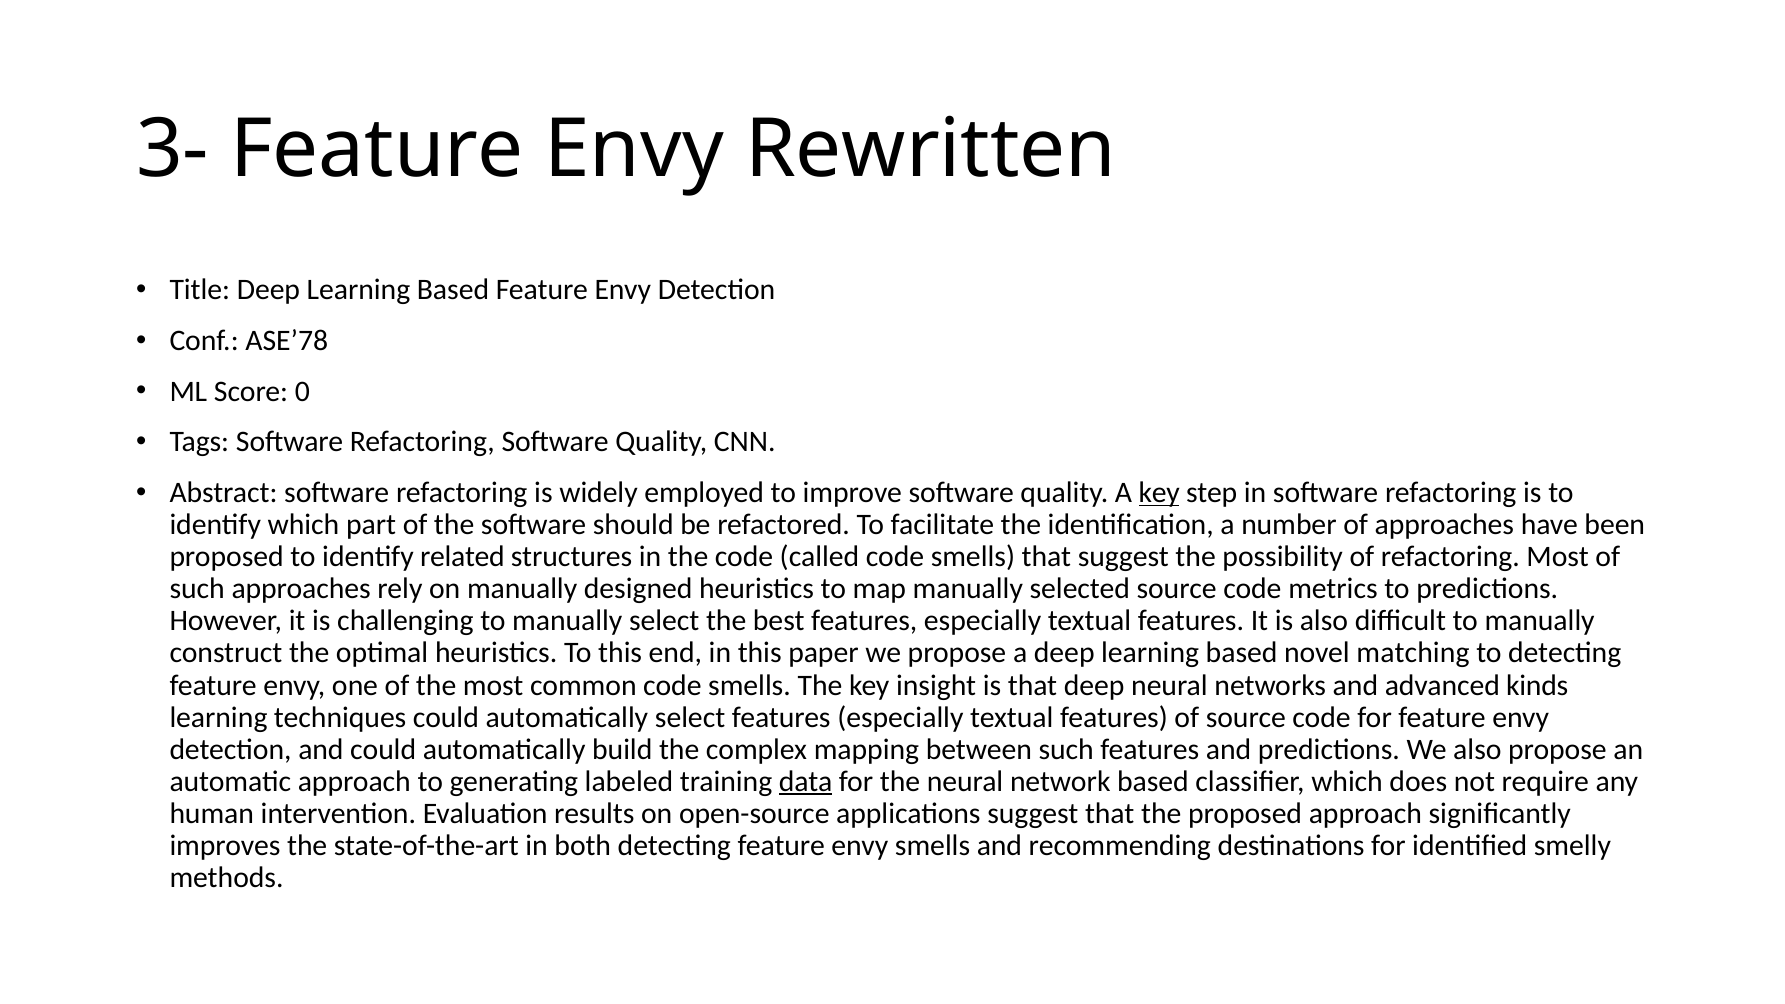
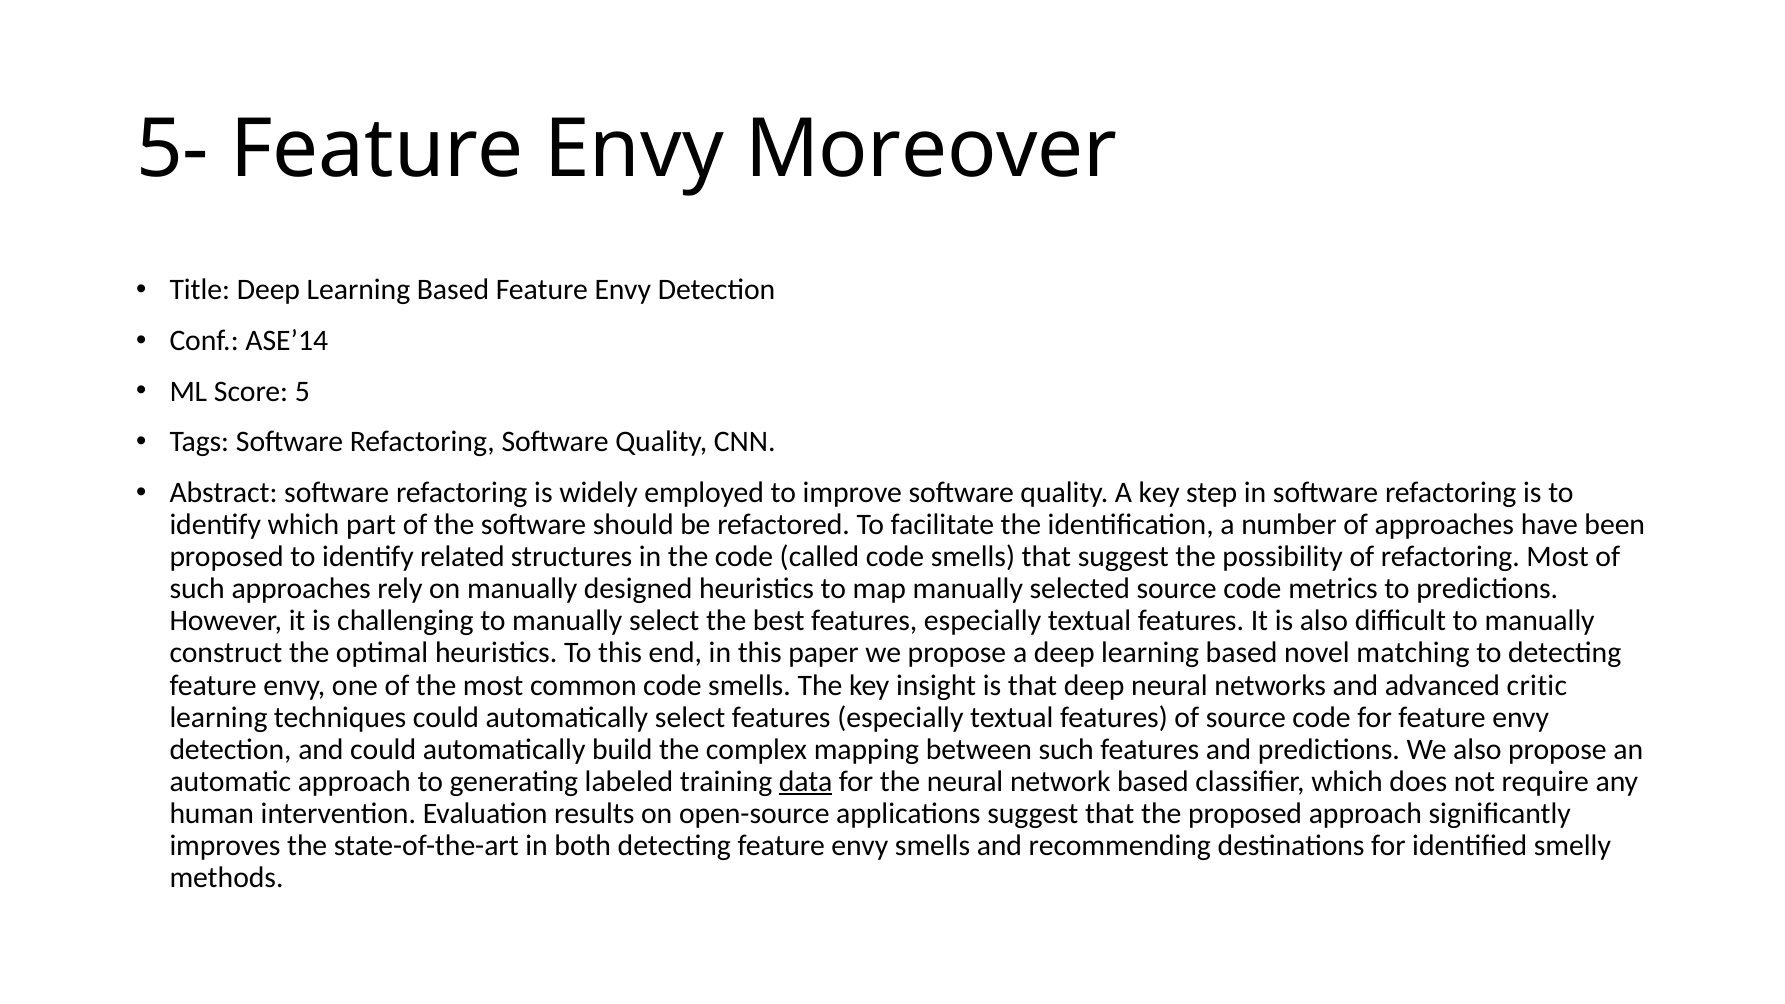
3-: 3- -> 5-
Rewritten: Rewritten -> Moreover
ASE’78: ASE’78 -> ASE’14
0: 0 -> 5
key at (1159, 493) underline: present -> none
kinds: kinds -> critic
